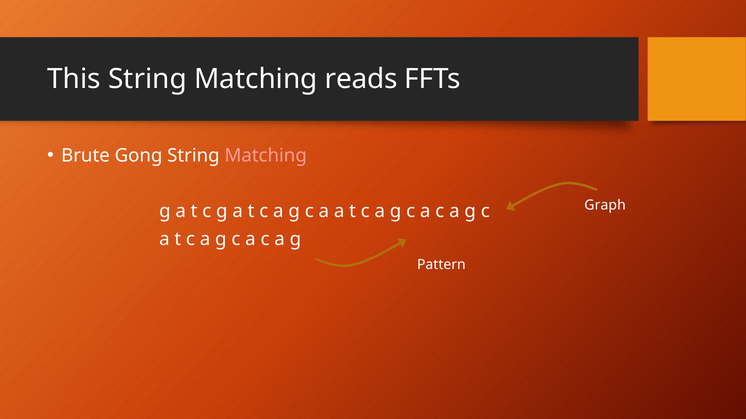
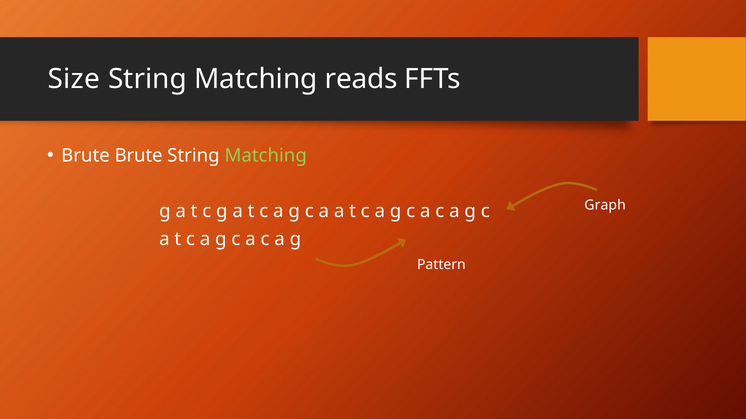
This: This -> Size
Brute Gong: Gong -> Brute
Matching at (266, 156) colour: pink -> light green
